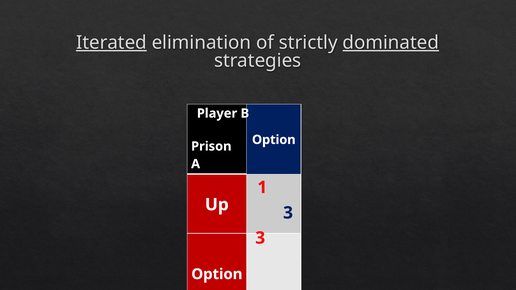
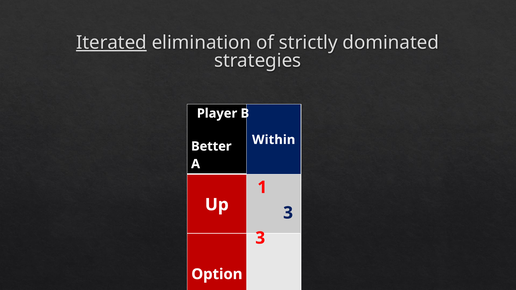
dominated underline: present -> none
Option at (274, 140): Option -> Within
Prison: Prison -> Better
